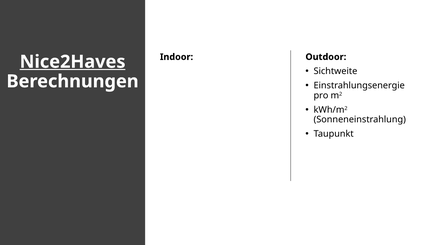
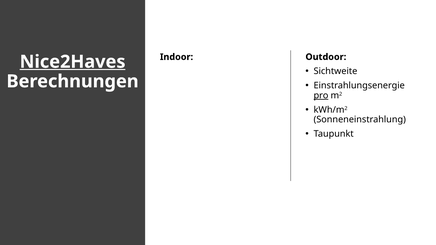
pro underline: none -> present
